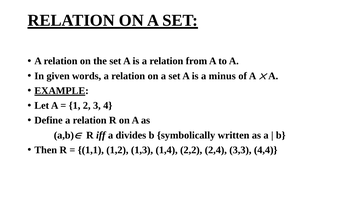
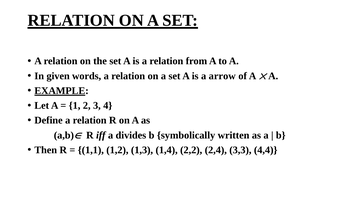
minus: minus -> arrow
